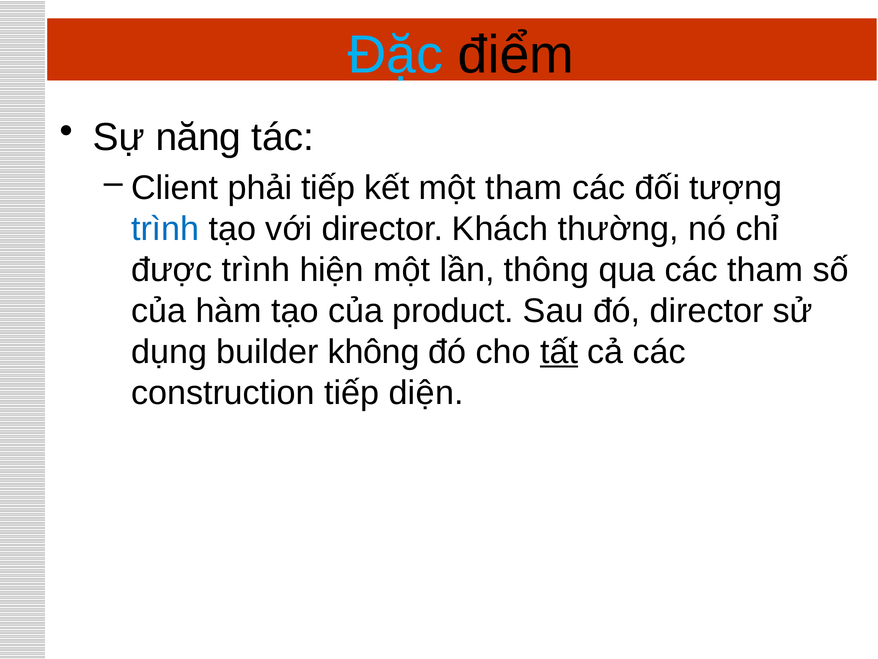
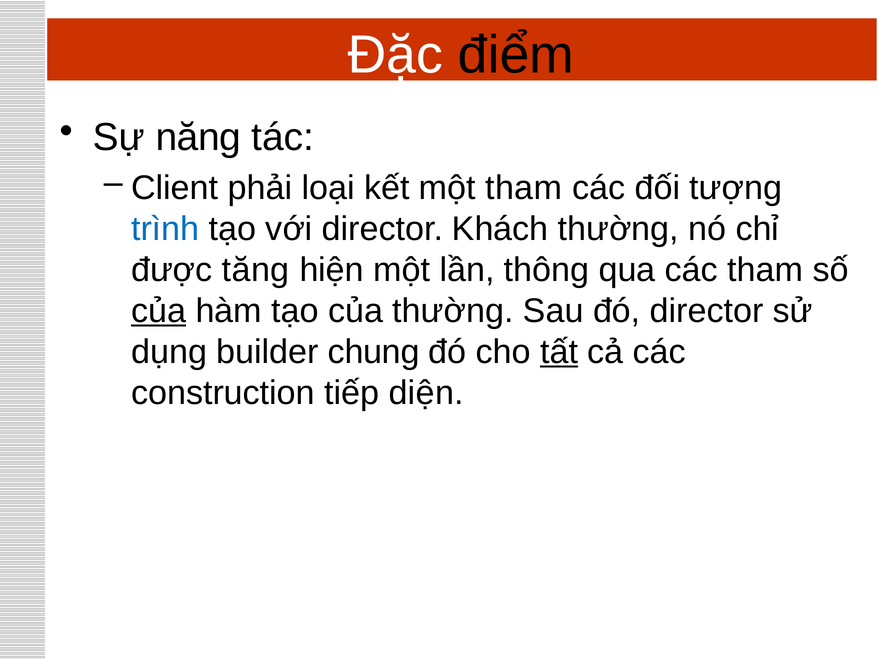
Đặc colour: light blue -> white
phải tiếp: tiếp -> loại
được trình: trình -> tăng
của at (159, 311) underline: none -> present
của product: product -> thường
không: không -> chung
